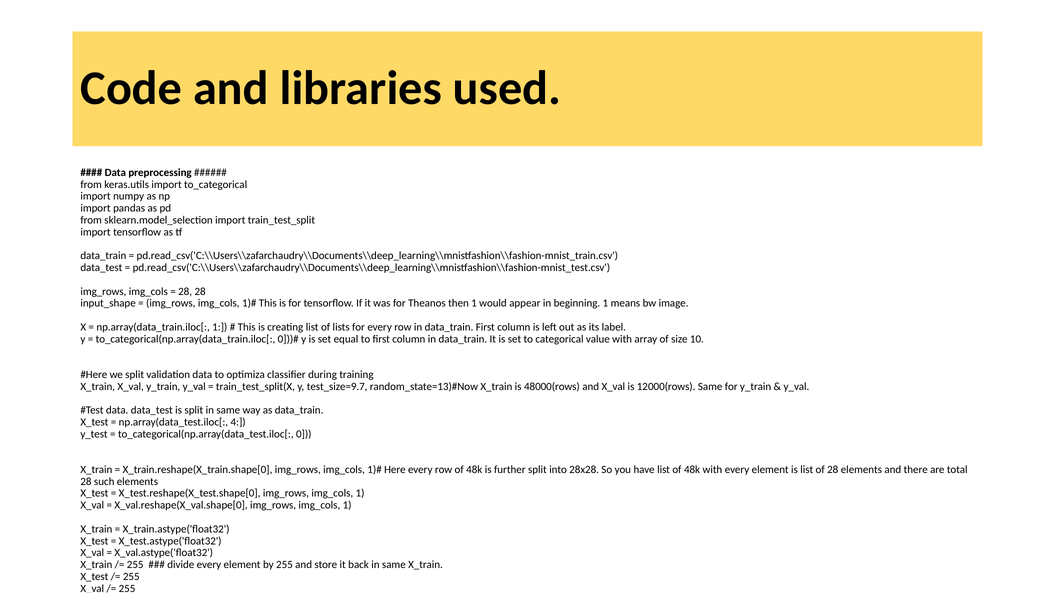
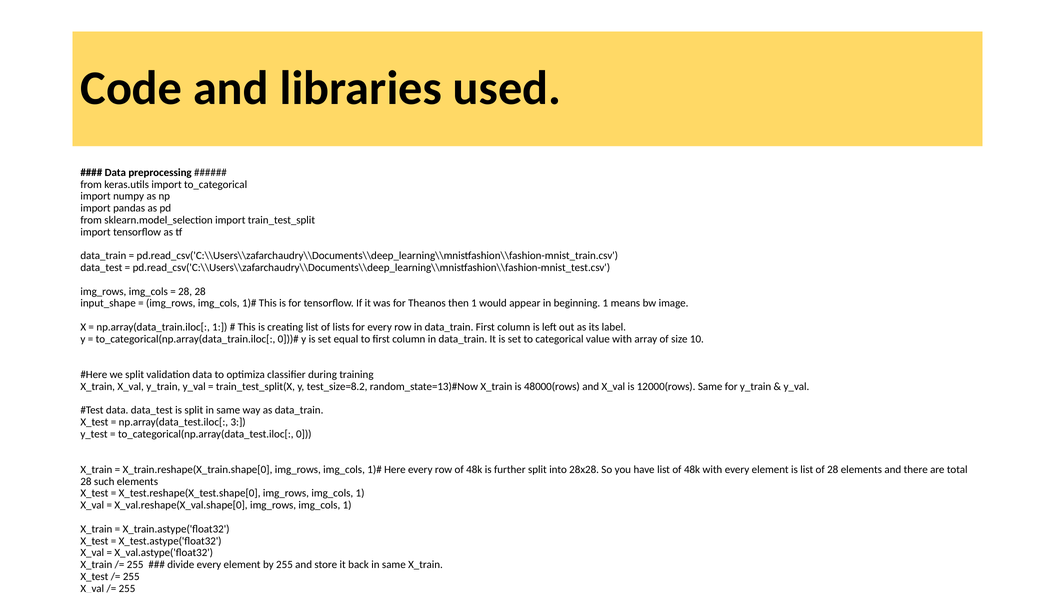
test_size=9.7: test_size=9.7 -> test_size=8.2
4: 4 -> 3
